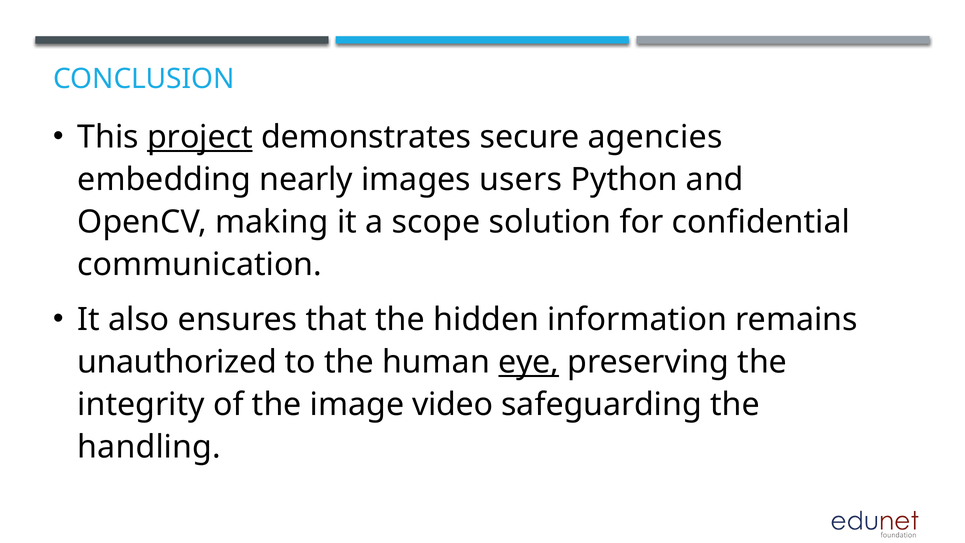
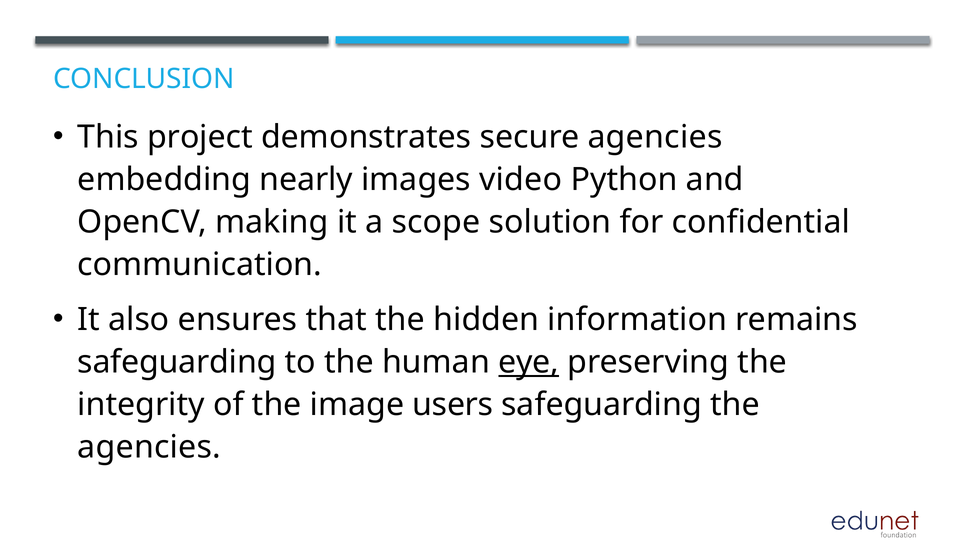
project underline: present -> none
users: users -> video
unauthorized at (177, 362): unauthorized -> safeguarding
video: video -> users
handling at (149, 447): handling -> agencies
